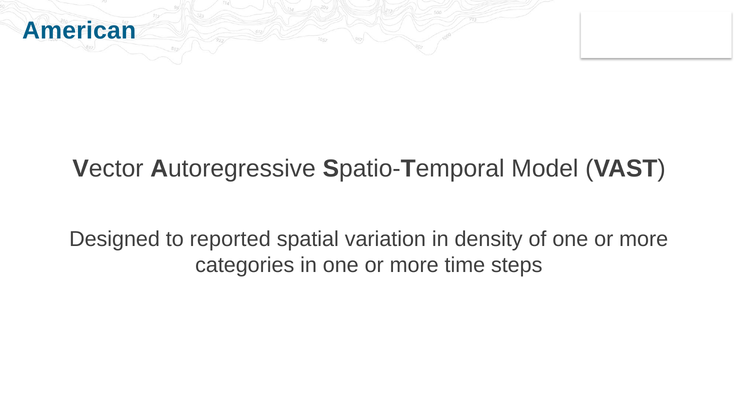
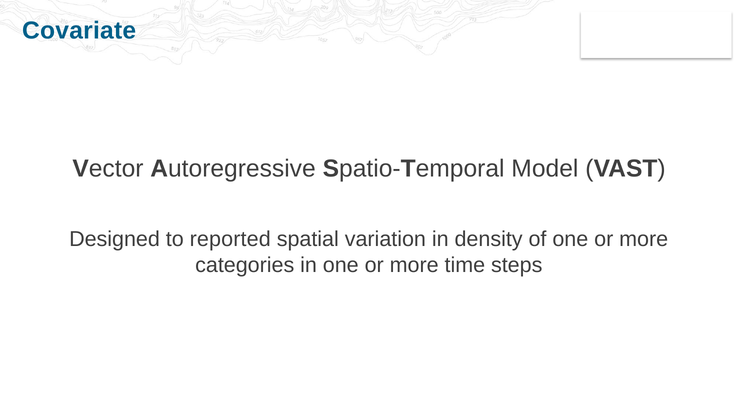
American: American -> Covariate
